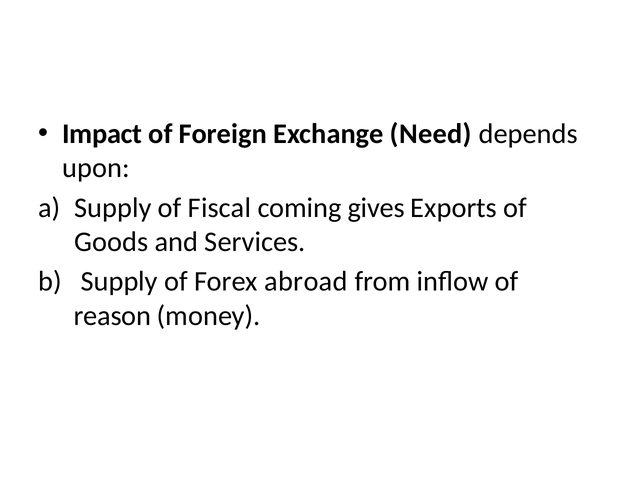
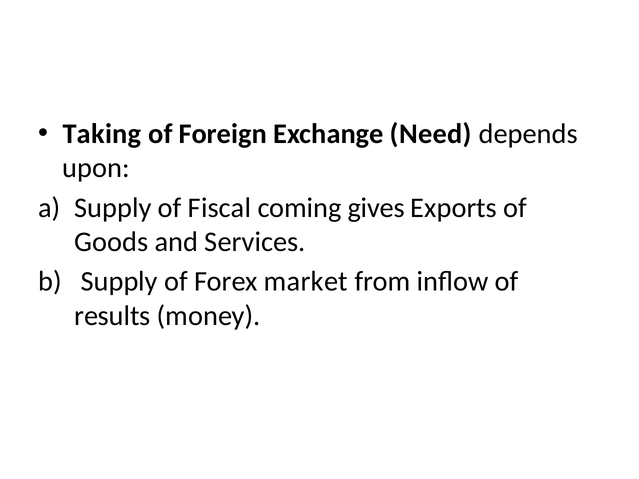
Impact: Impact -> Taking
abroad: abroad -> market
reason: reason -> results
